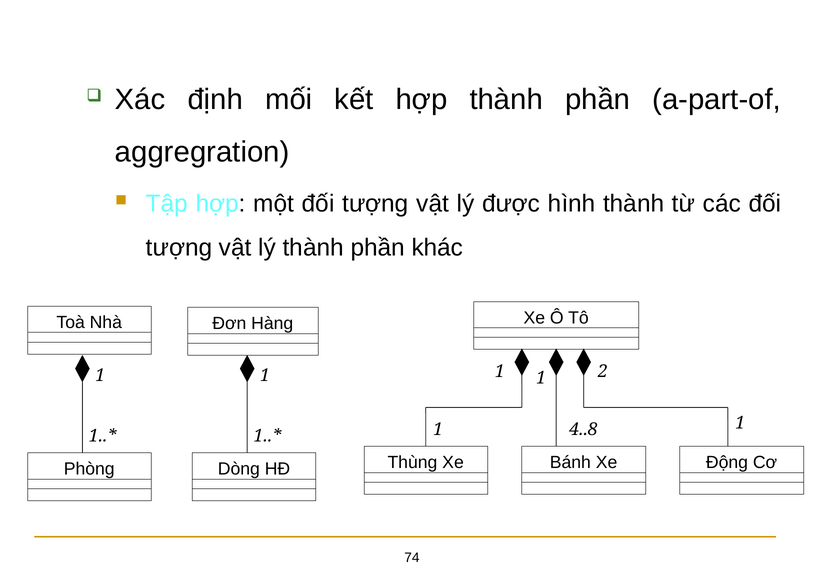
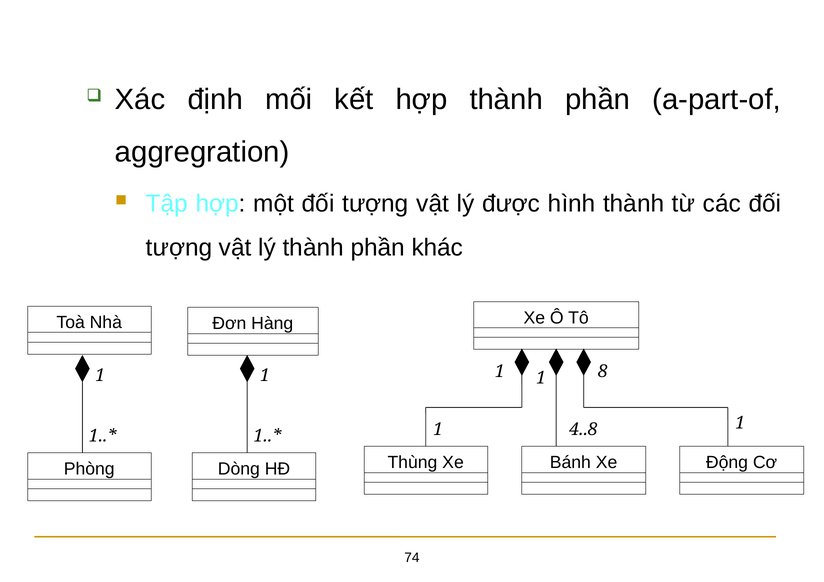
2: 2 -> 8
